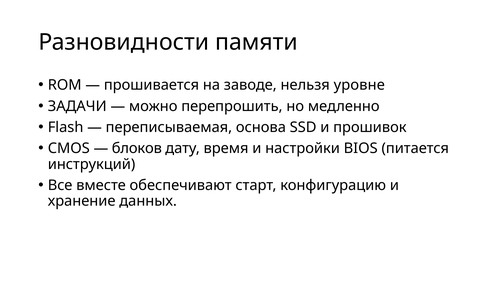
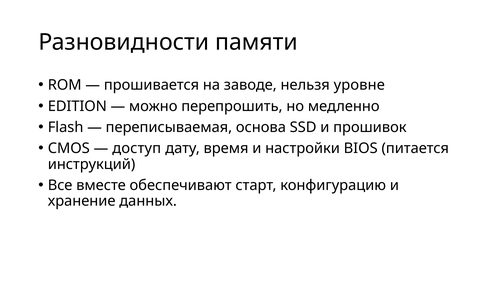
ЗАДАЧИ: ЗАДАЧИ -> EDITION
блоков: блоков -> доступ
